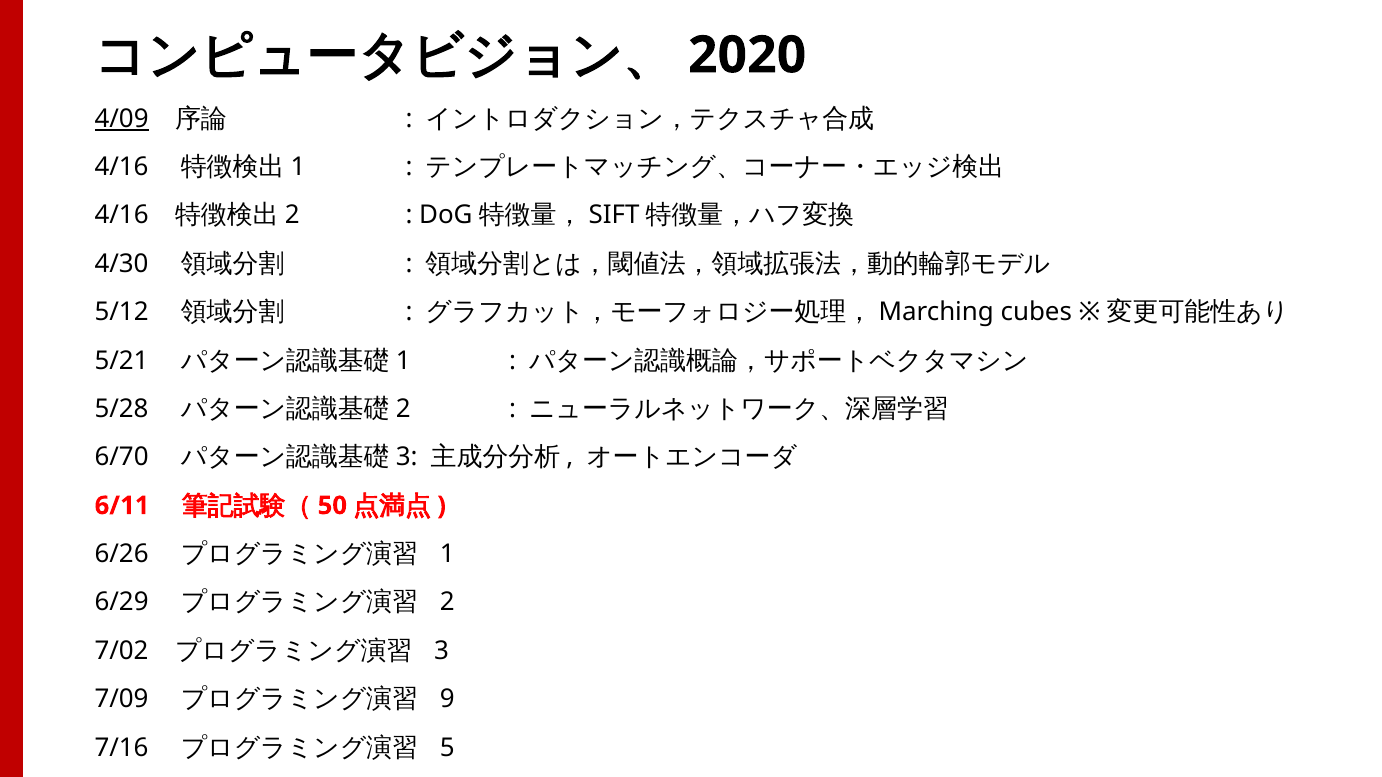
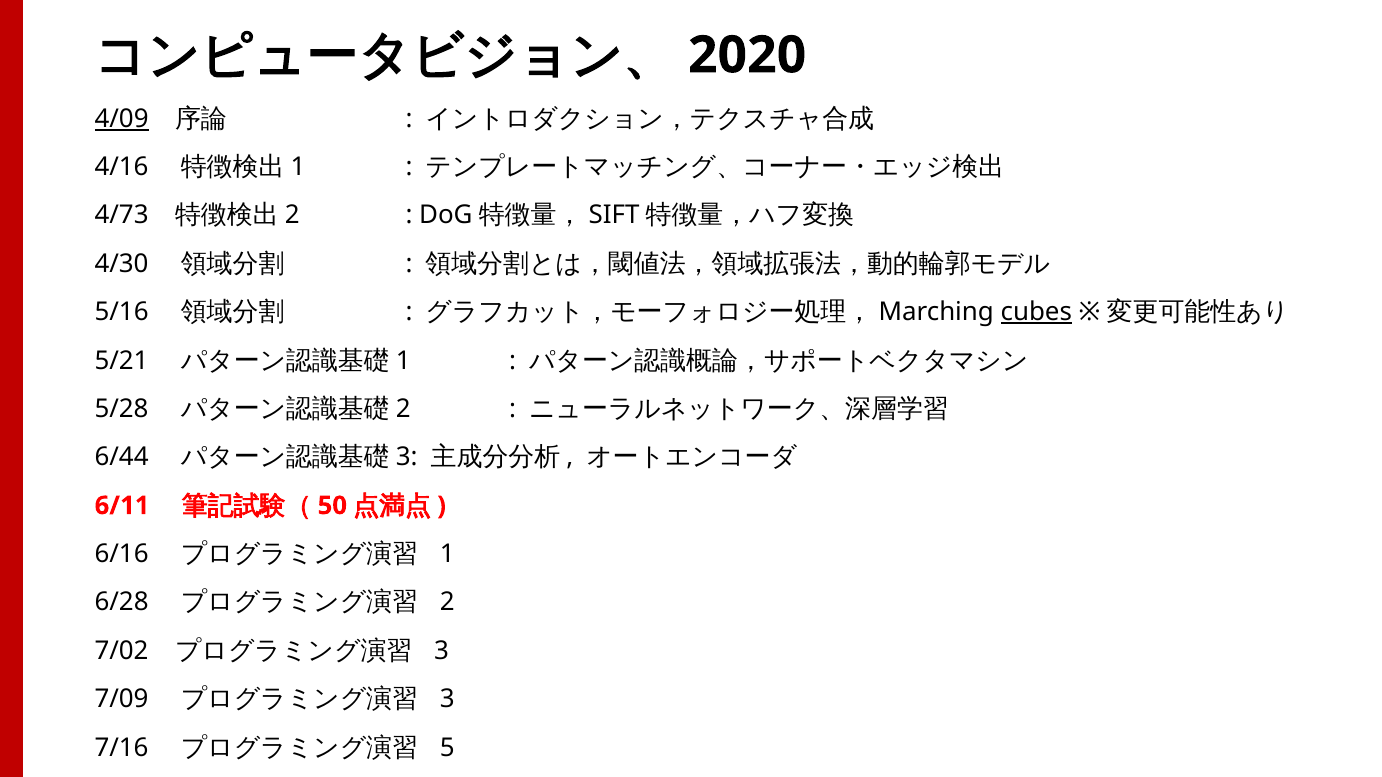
4/16 at (122, 215): 4/16 -> 4/73
5/12: 5/12 -> 5/16
cubes underline: none -> present
6/70: 6/70 -> 6/44
6/26: 6/26 -> 6/16
6/29: 6/29 -> 6/28
9 at (447, 699): 9 -> 3
